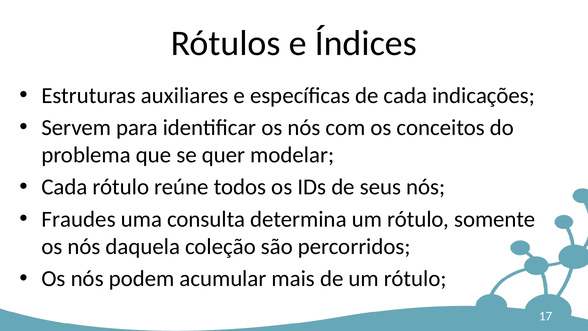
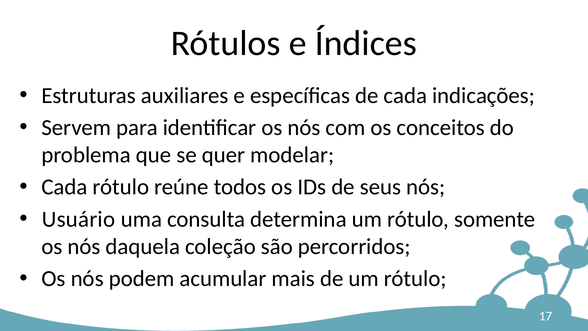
Fraudes: Fraudes -> Usuário
